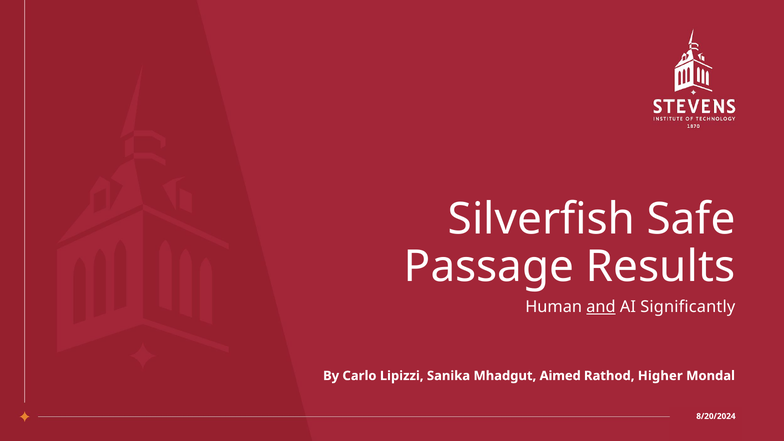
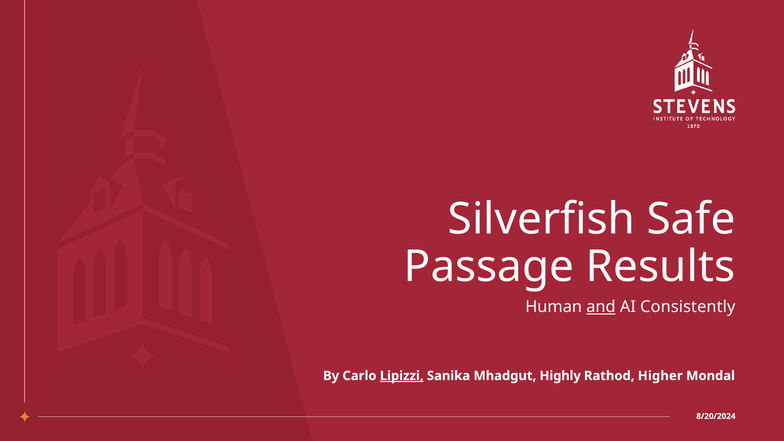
Significantly: Significantly -> Consistently
Lipizzi underline: none -> present
Aimed: Aimed -> Highly
